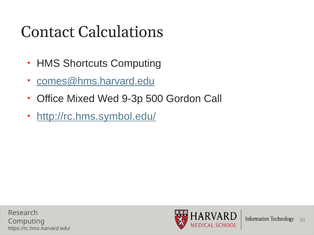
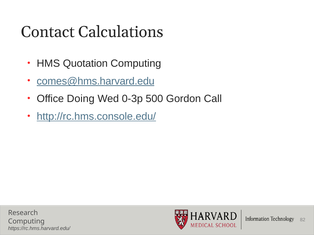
Shortcuts: Shortcuts -> Quotation
Mixed: Mixed -> Doing
9-3p: 9-3p -> 0-3p
http://rc.hms.symbol.edu/: http://rc.hms.symbol.edu/ -> http://rc.hms.console.edu/
